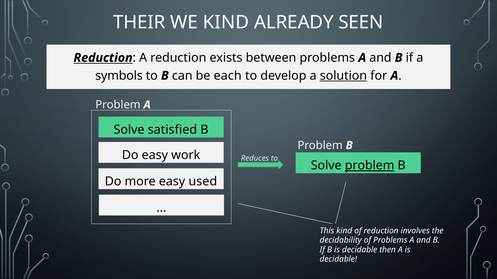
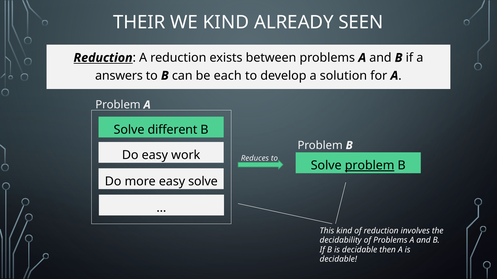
symbols: symbols -> answers
solution underline: present -> none
satisfied: satisfied -> different
easy used: used -> solve
